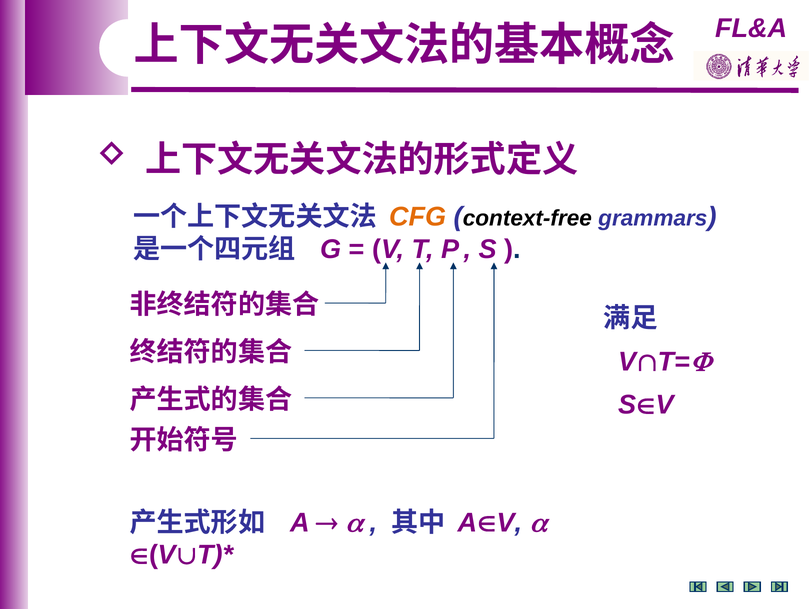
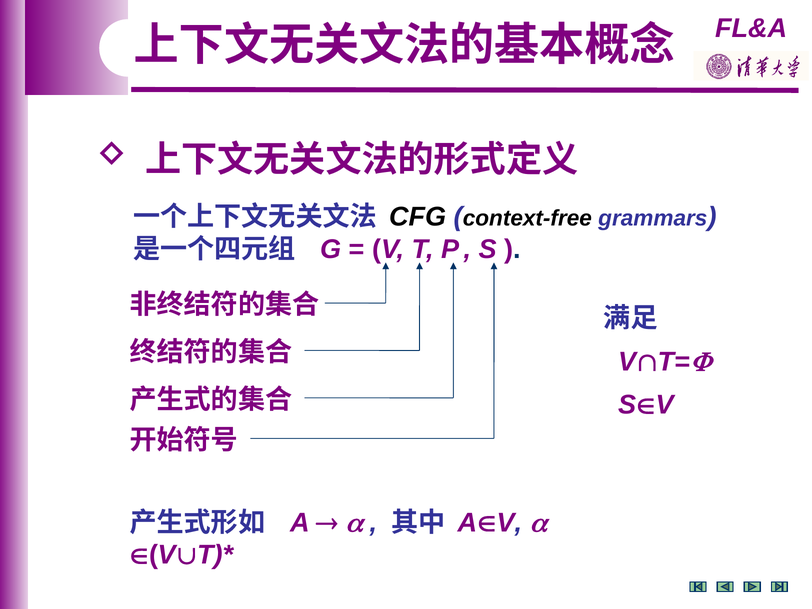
CFG colour: orange -> black
